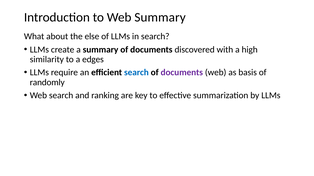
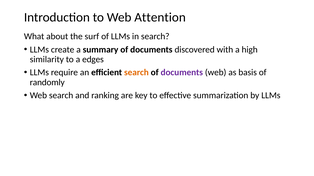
Web Summary: Summary -> Attention
else: else -> surf
search at (136, 73) colour: blue -> orange
